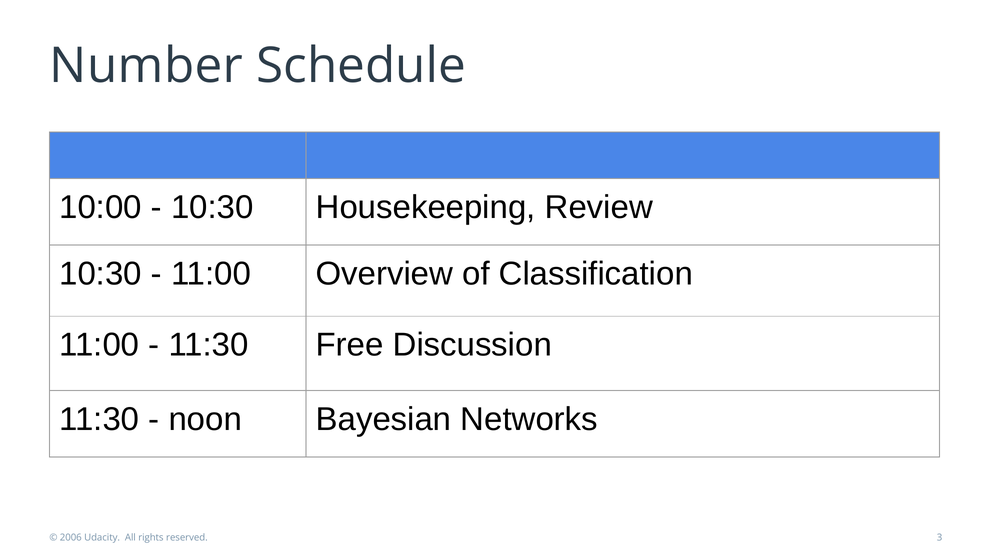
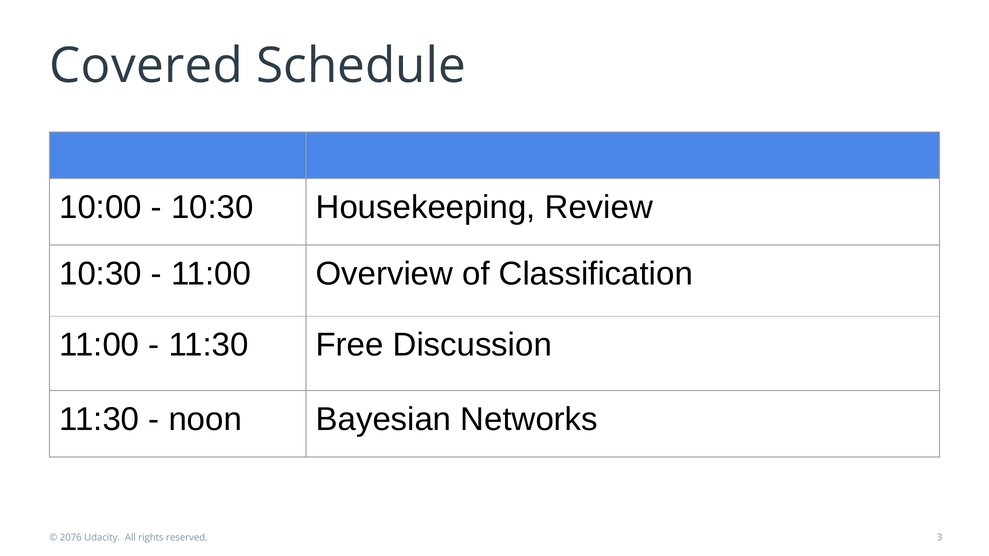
Number: Number -> Covered
2006: 2006 -> 2076
